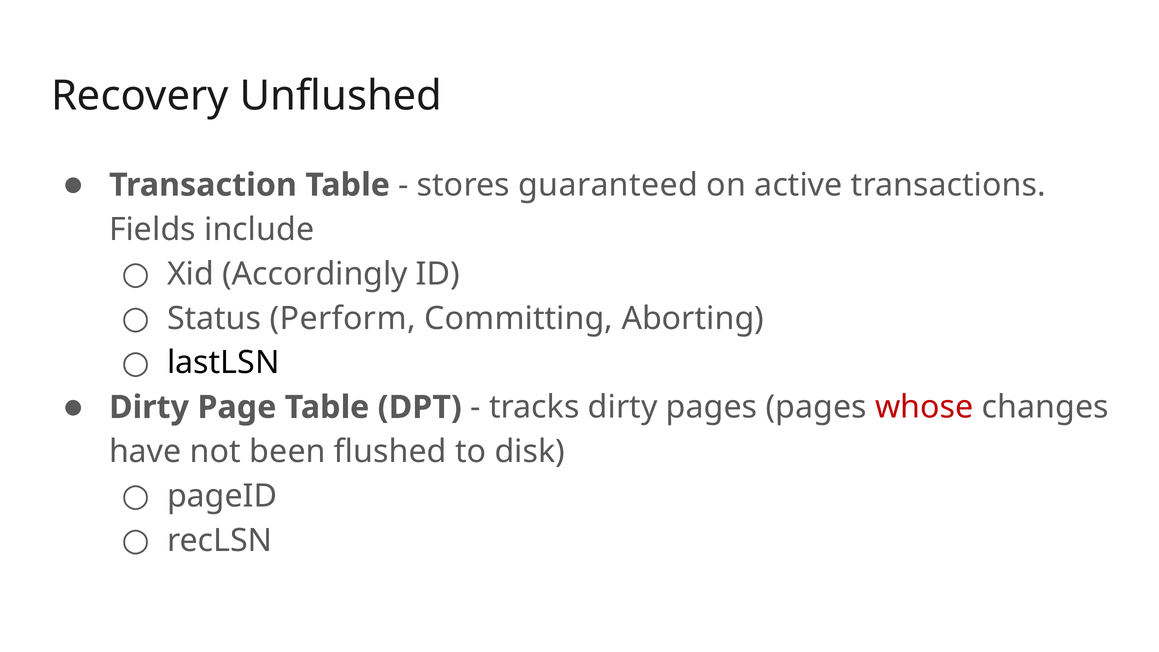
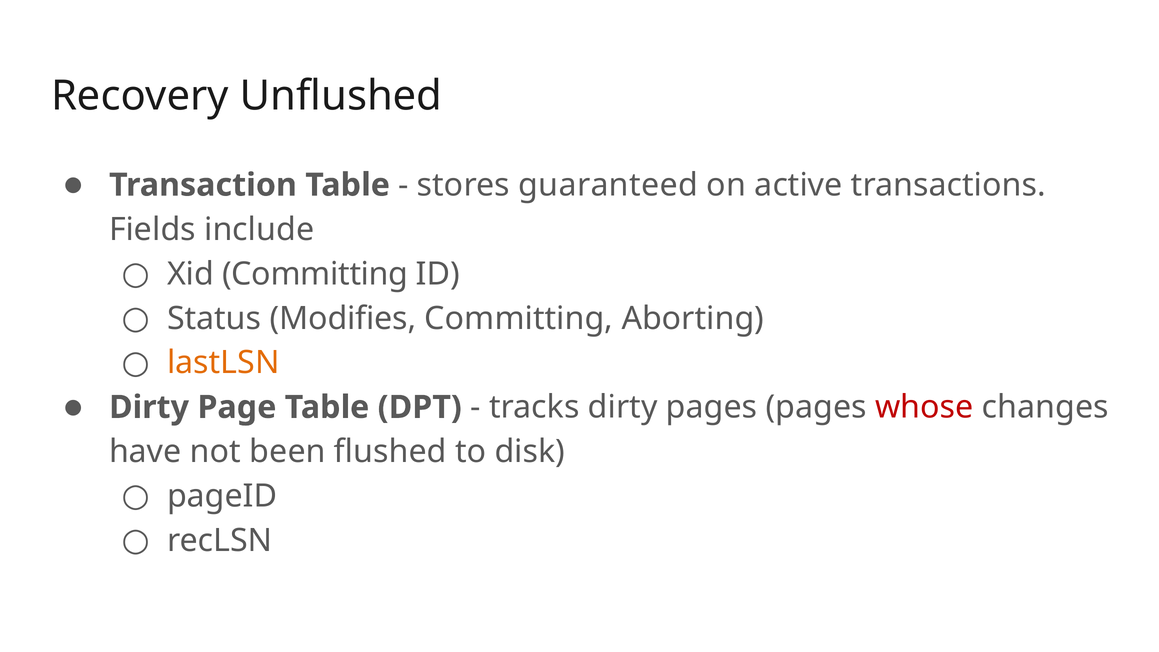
Xid Accordingly: Accordingly -> Committing
Perform: Perform -> Modifies
lastLSN colour: black -> orange
